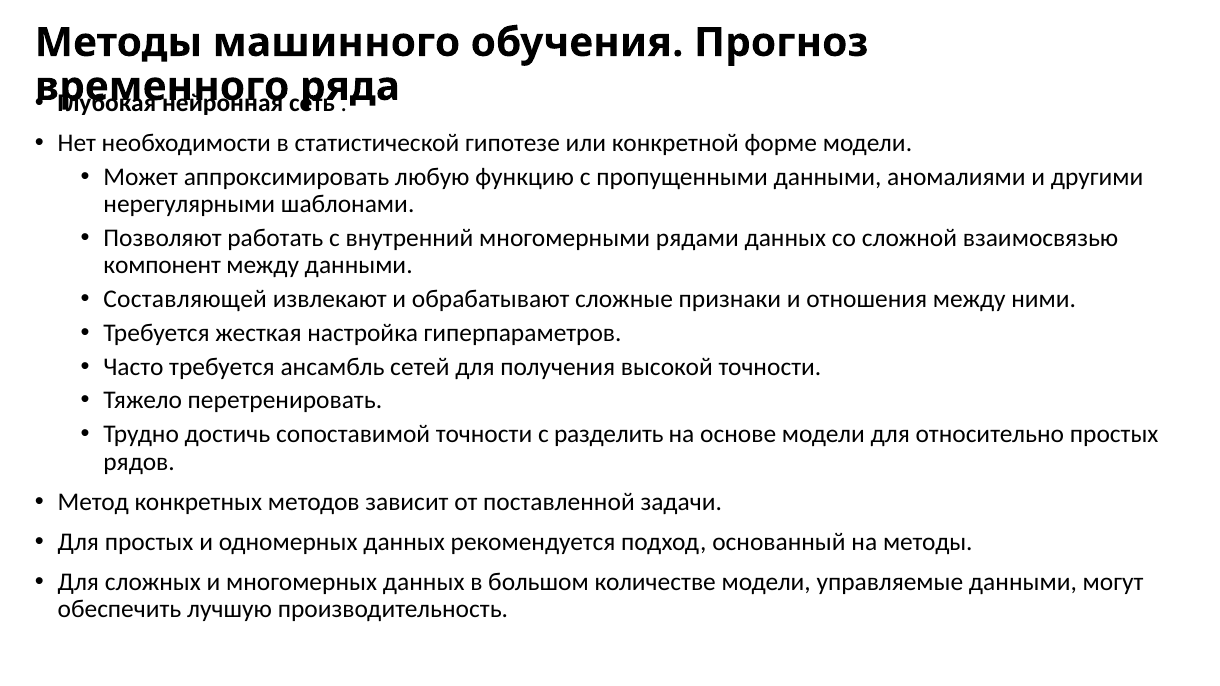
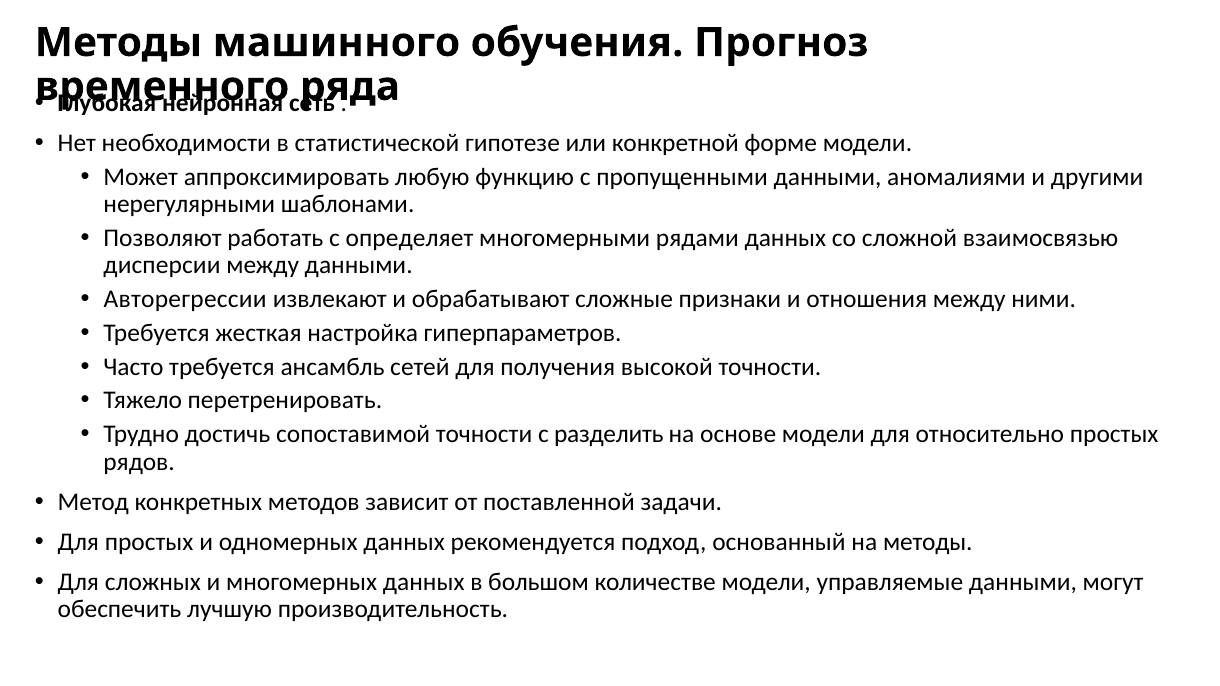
внутренний: внутренний -> определяет
компонент: компонент -> дисперсии
Составляющей: Составляющей -> Авторегрессии
